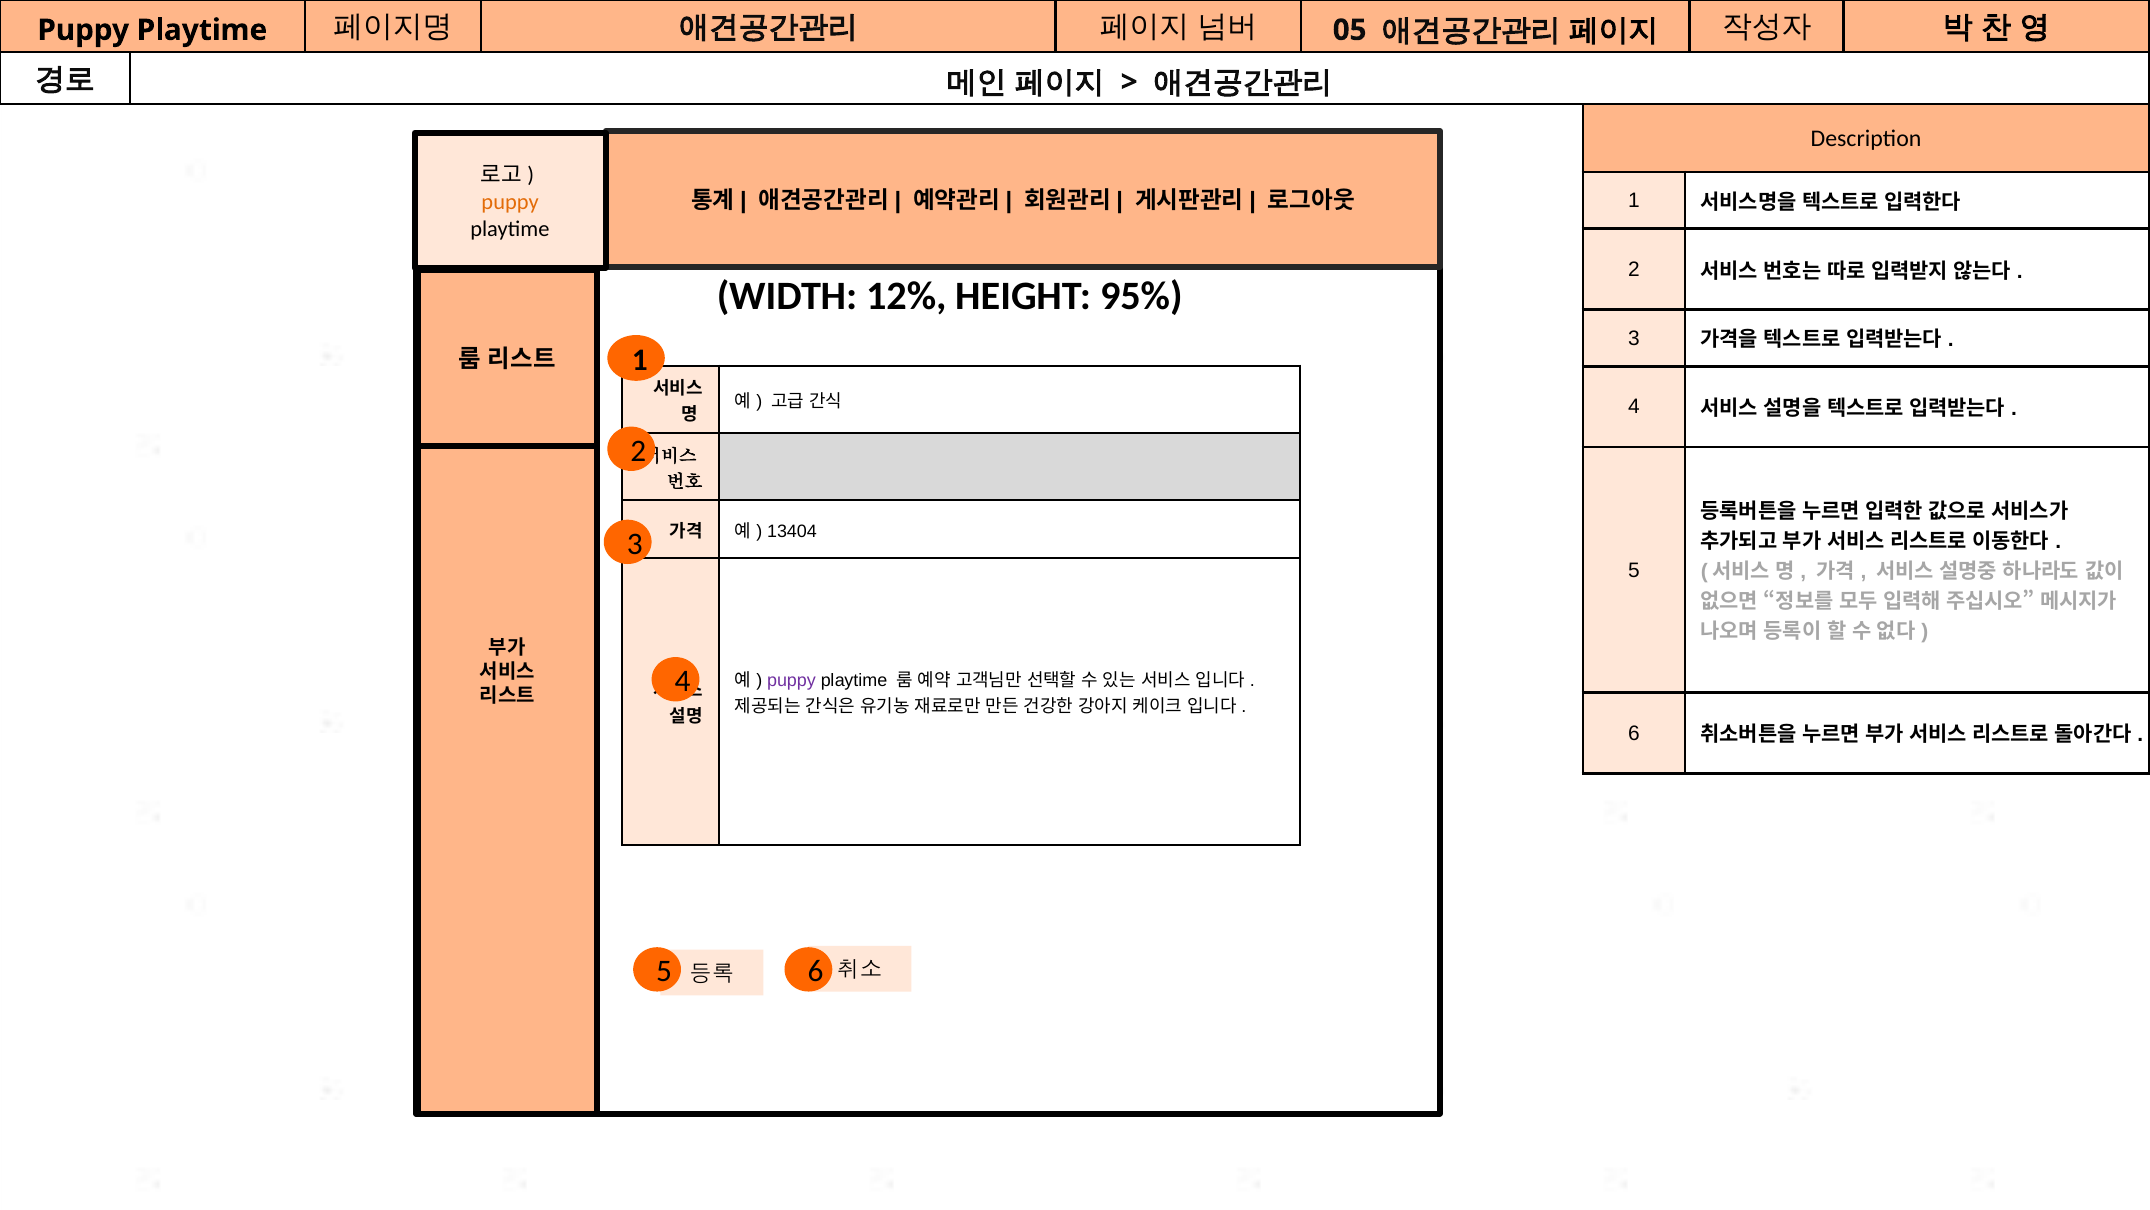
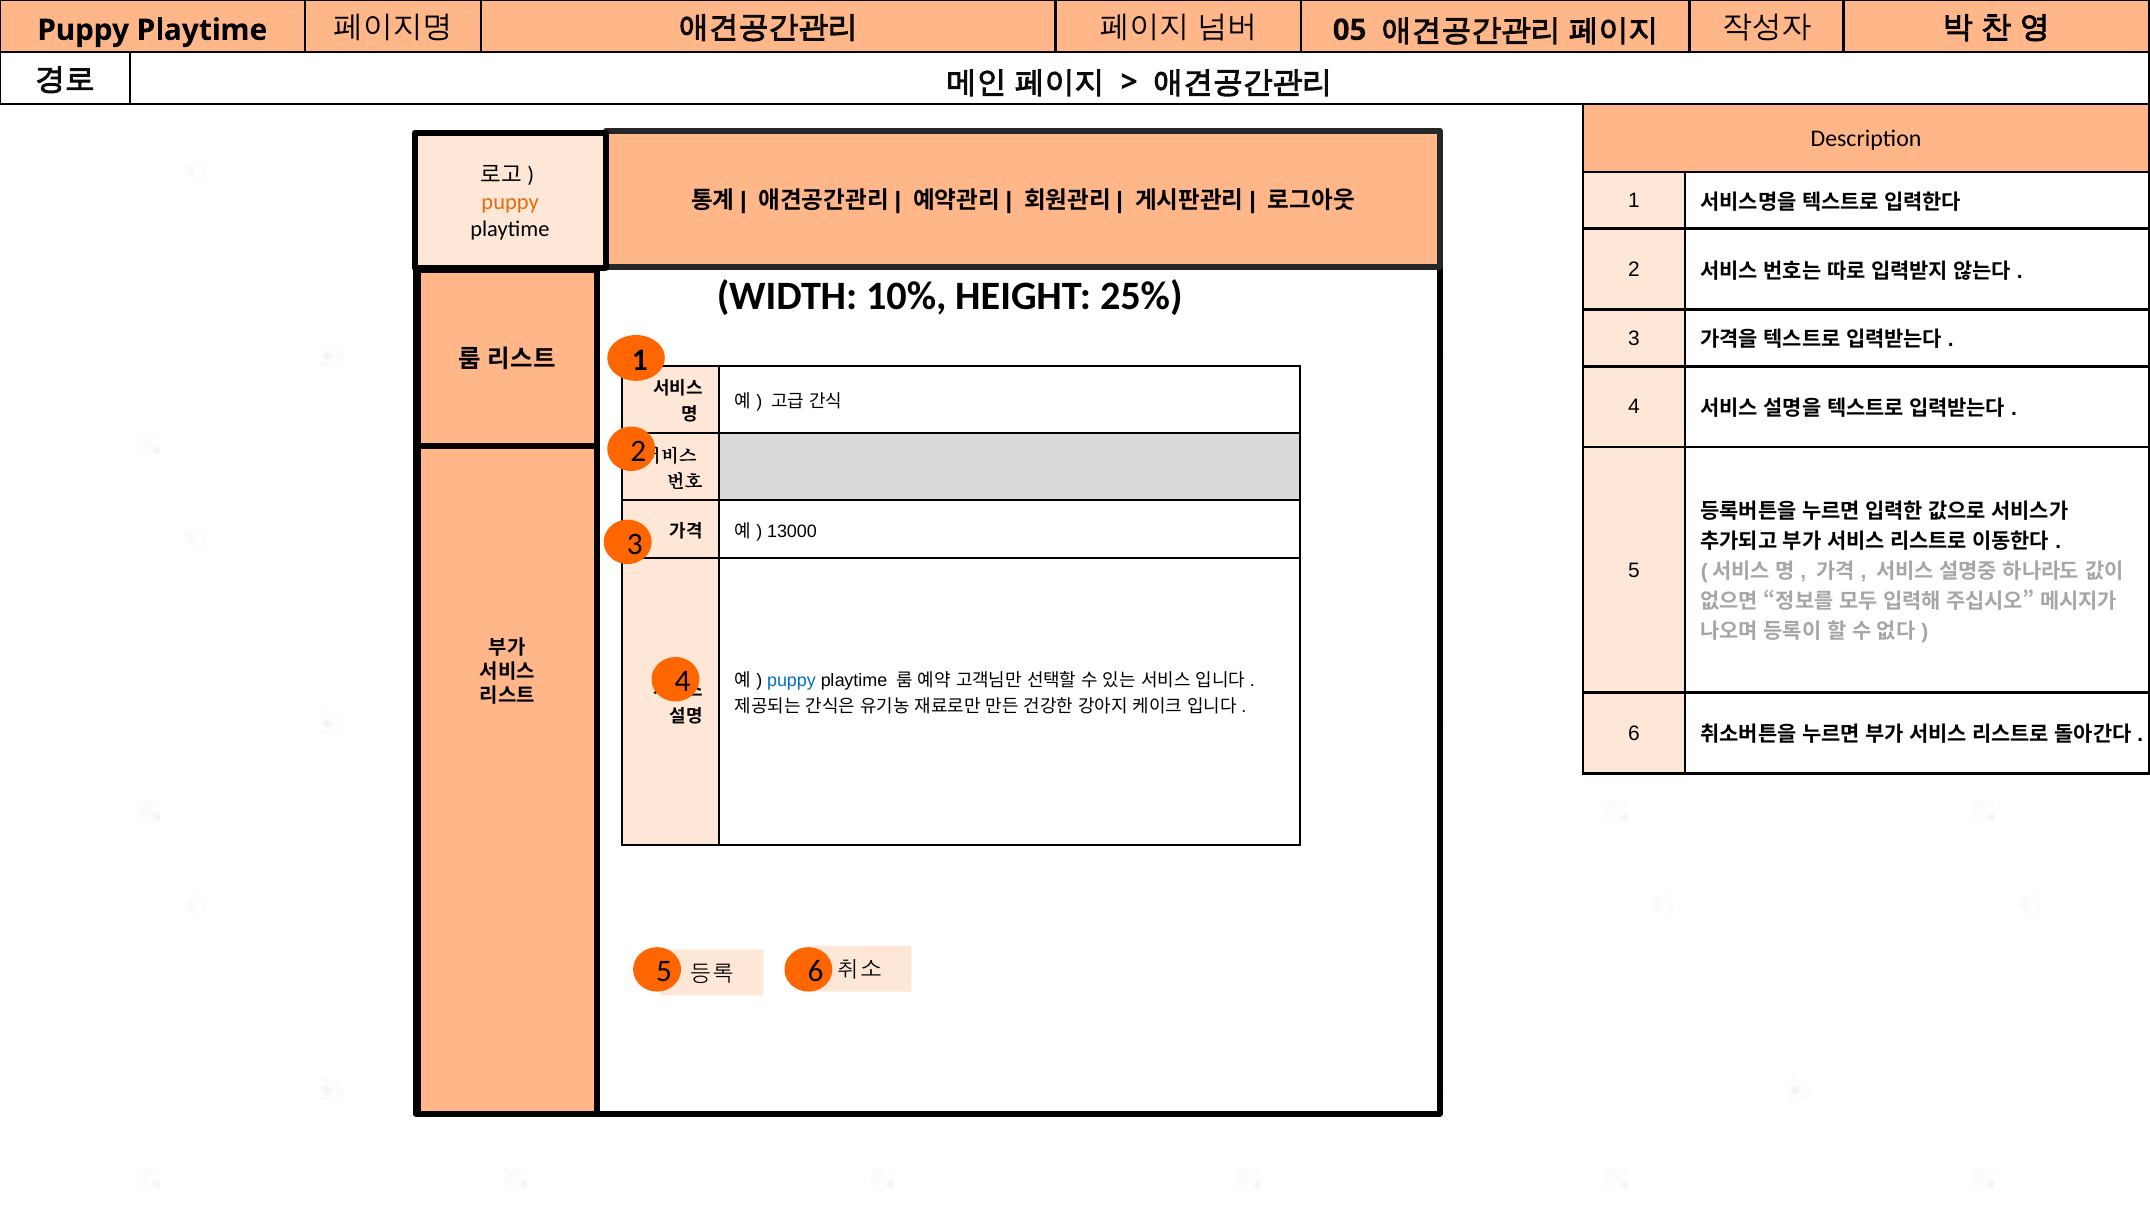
12%: 12% -> 10%
95%: 95% -> 25%
13404: 13404 -> 13000
puppy at (791, 681) colour: purple -> blue
